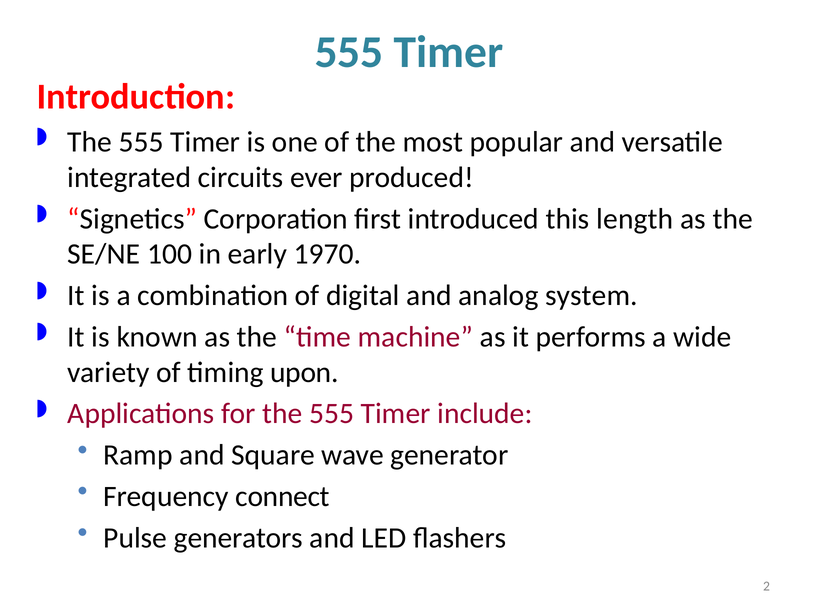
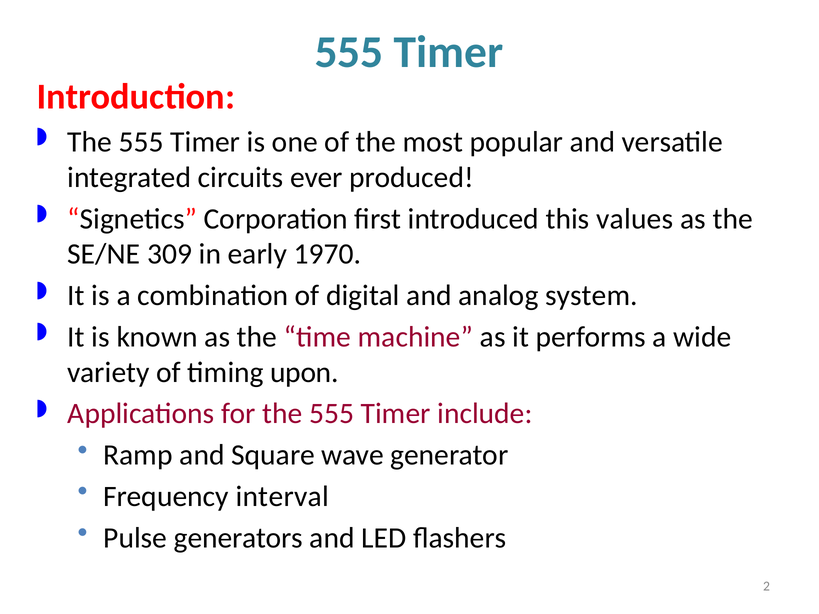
length: length -> values
100: 100 -> 309
connect: connect -> interval
